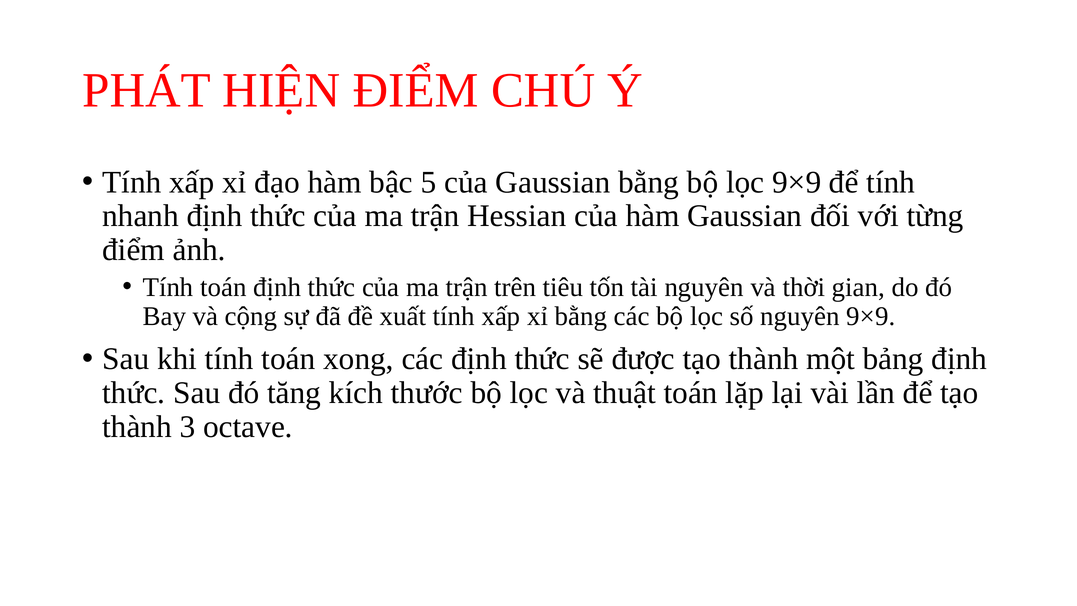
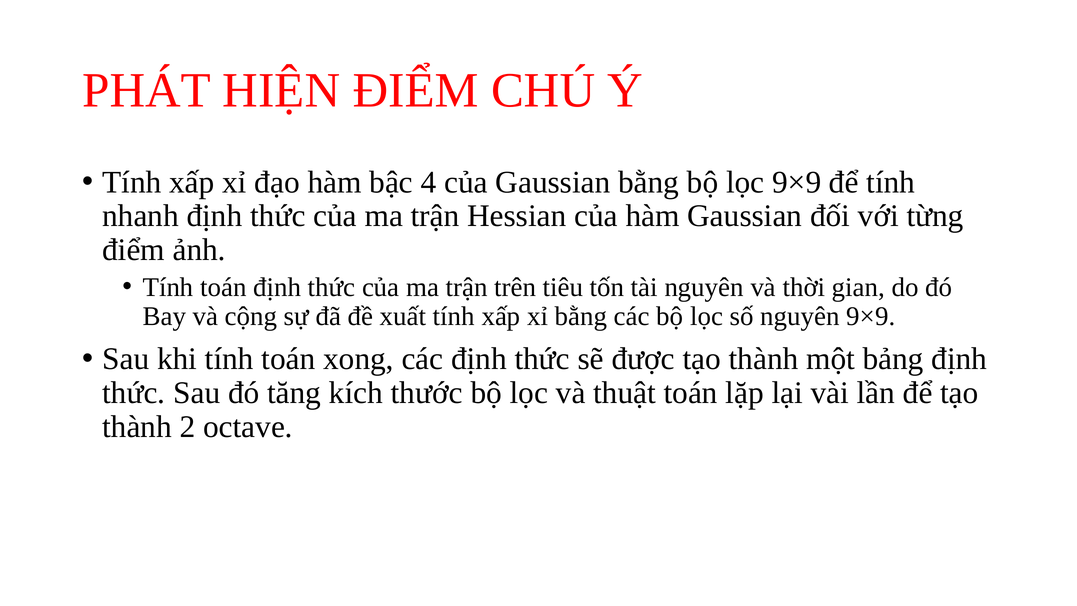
5: 5 -> 4
3: 3 -> 2
